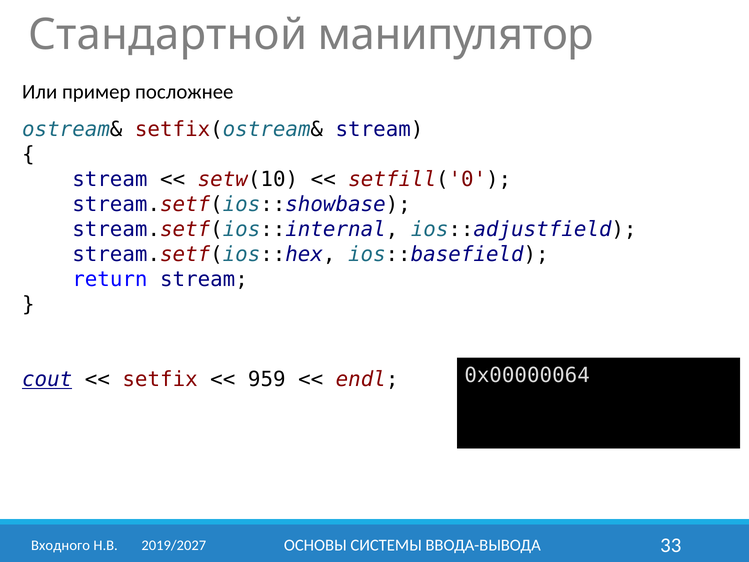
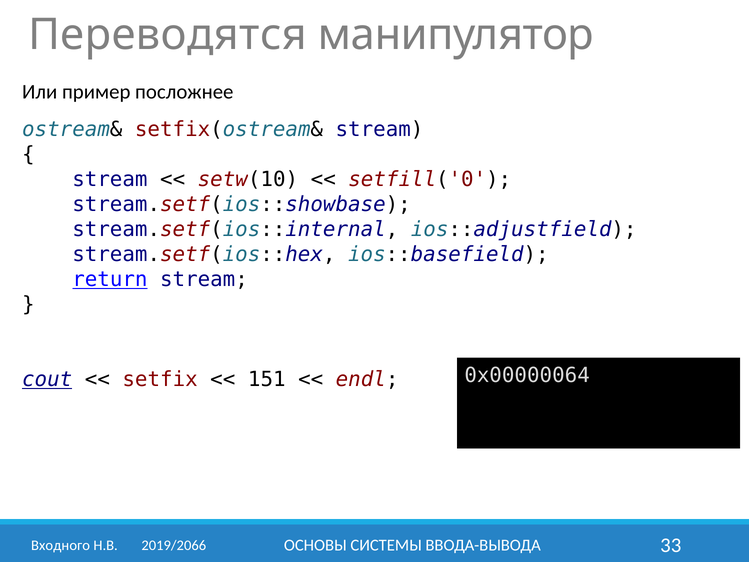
Стандартной: Стандартной -> Переводятся
return underline: none -> present
959: 959 -> 151
2019/2027: 2019/2027 -> 2019/2066
